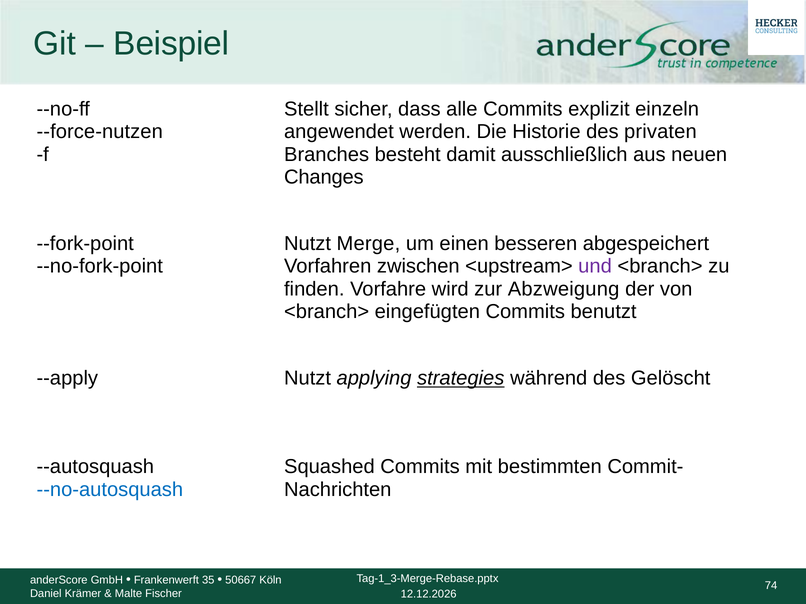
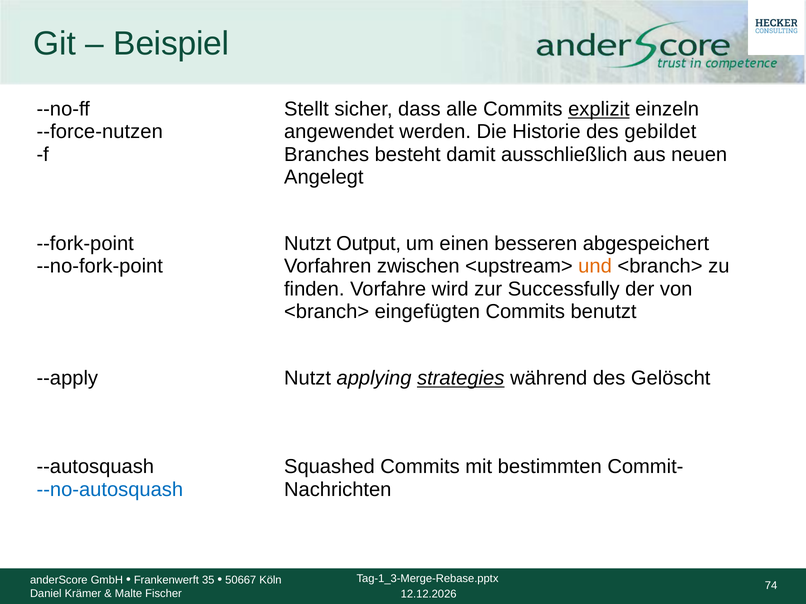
explizit underline: none -> present
privaten: privaten -> gebildet
Changes: Changes -> Angelegt
Merge: Merge -> Output
und colour: purple -> orange
Abzweigung: Abzweigung -> Successfully
